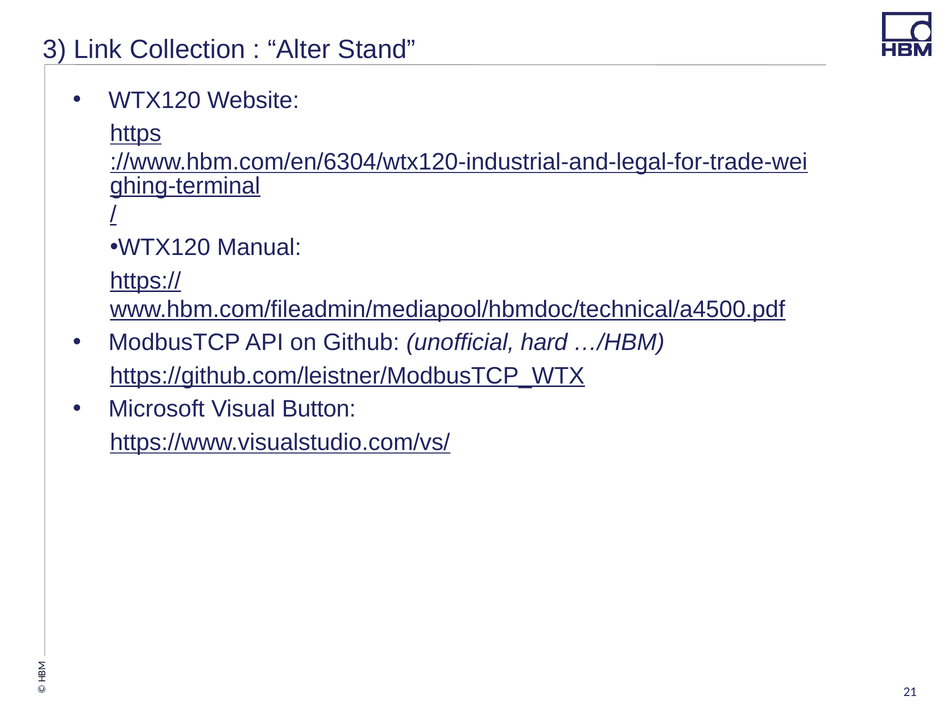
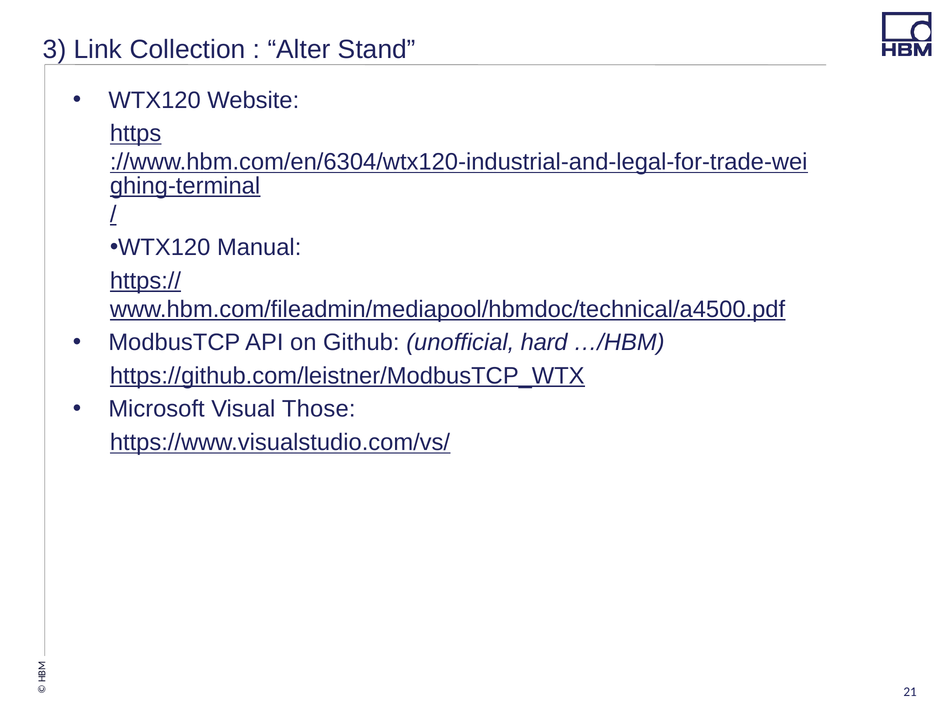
Button: Button -> Those
